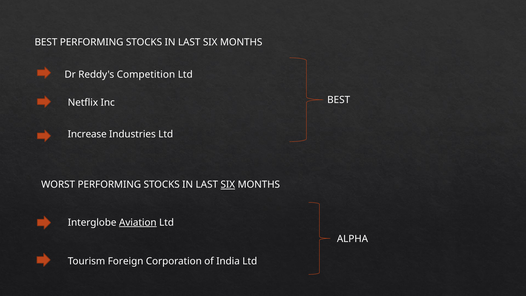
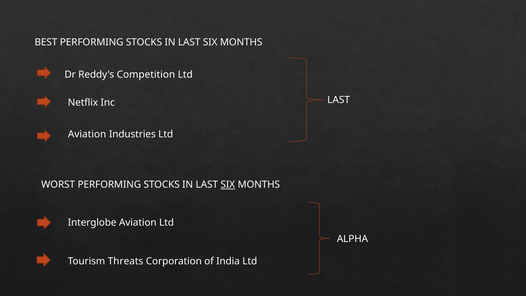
BEST at (339, 100): BEST -> LAST
Increase at (87, 134): Increase -> Aviation
Aviation at (138, 222) underline: present -> none
Foreign: Foreign -> Threats
